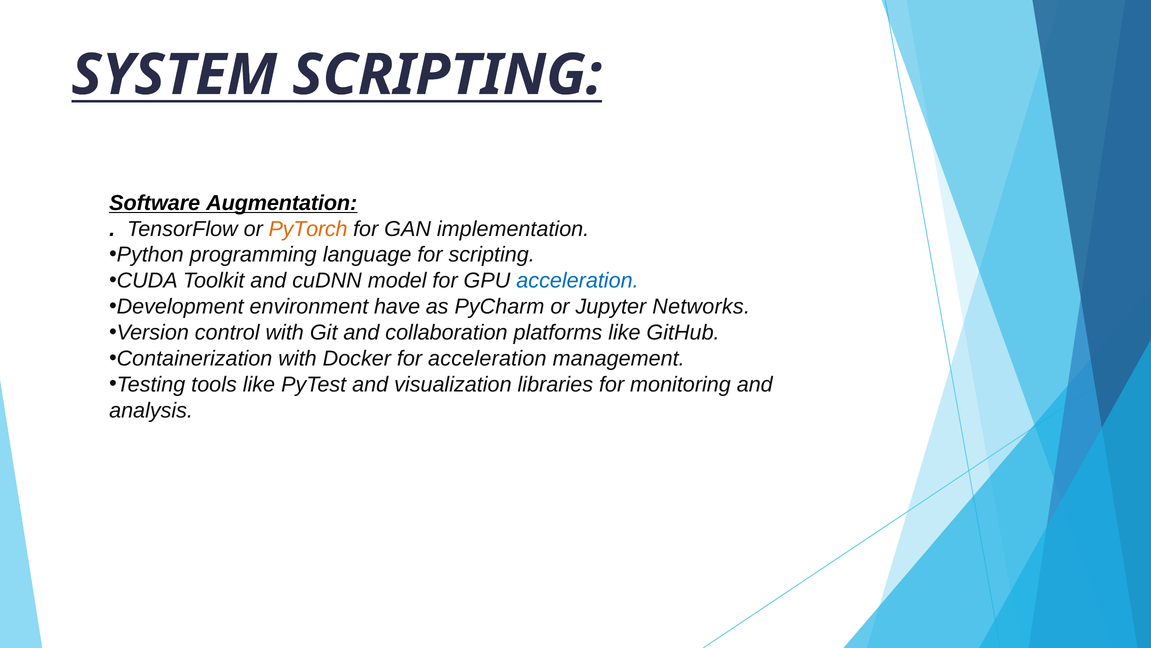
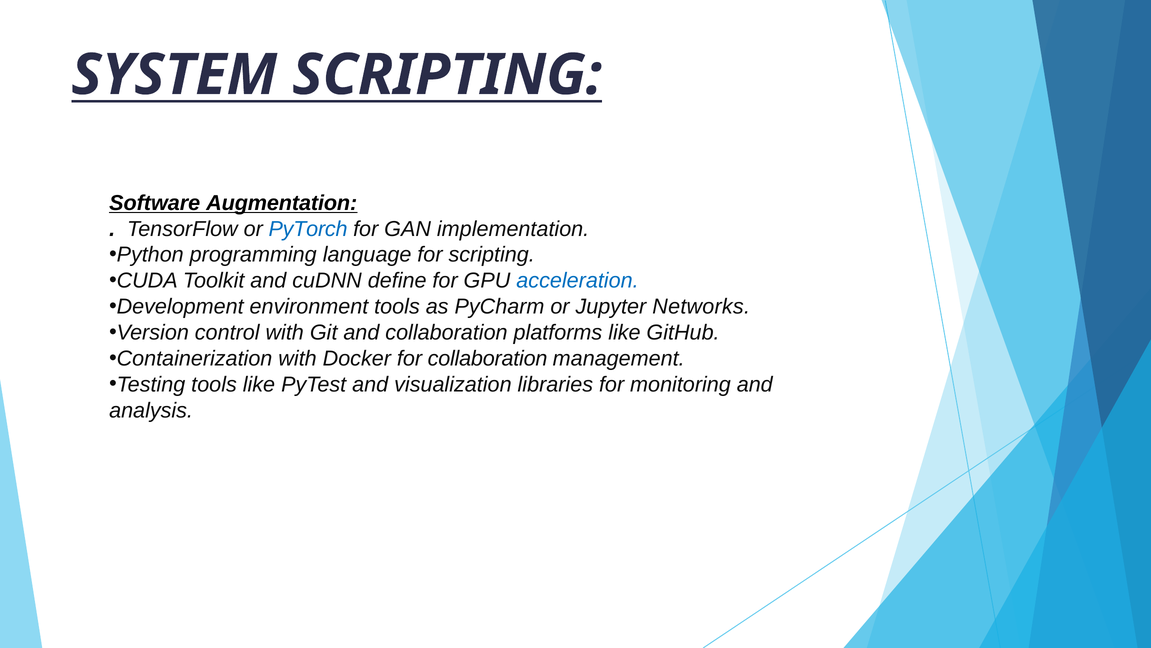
PyTorch colour: orange -> blue
model: model -> define
environment have: have -> tools
for acceleration: acceleration -> collaboration
